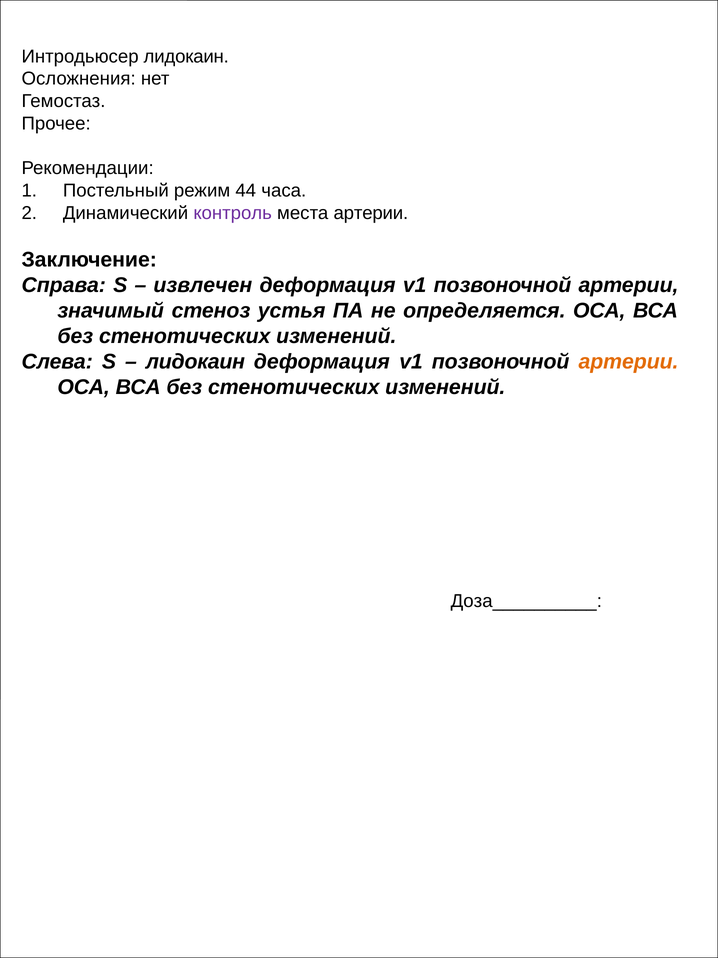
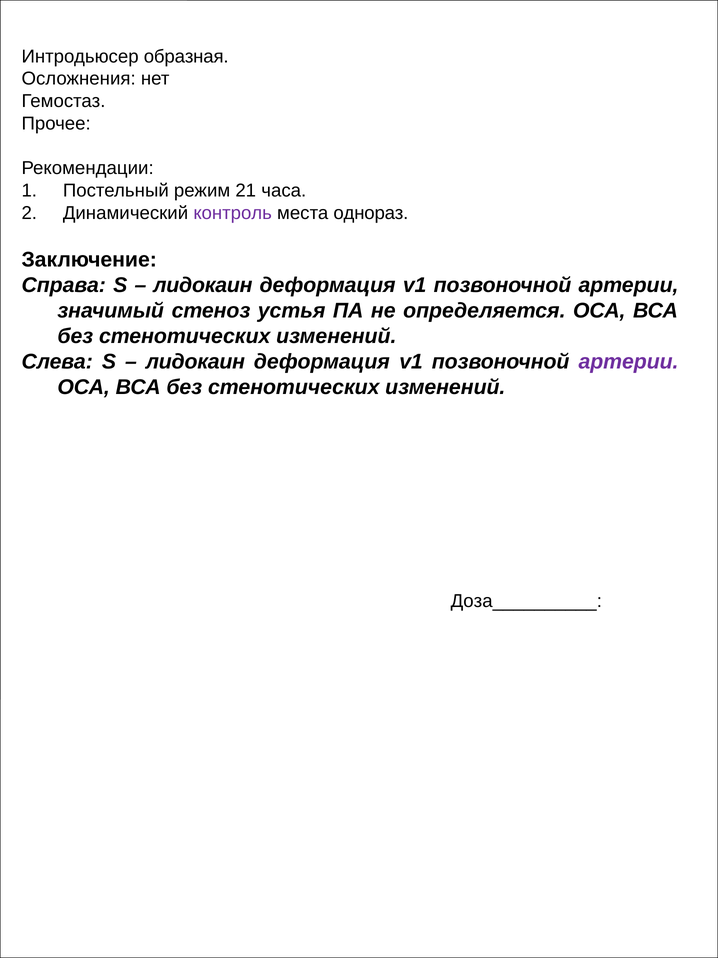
Интродьюсер лидокаин: лидокаин -> образная
44: 44 -> 21
места артерии: артерии -> однораз
извлечен at (203, 285): извлечен -> лидокаин
артерии at (629, 361) colour: orange -> purple
